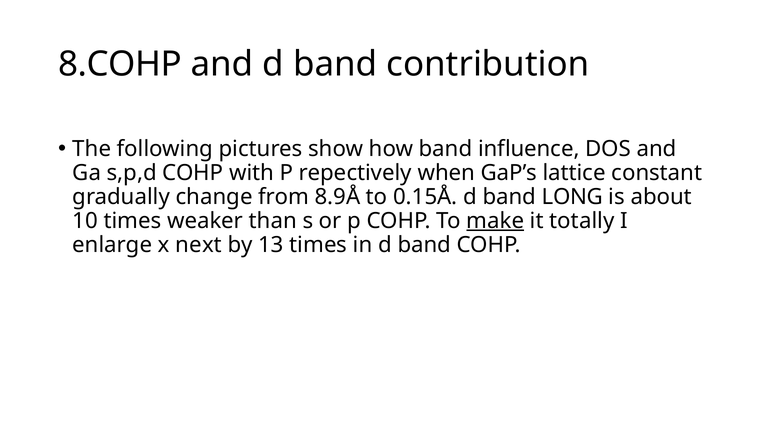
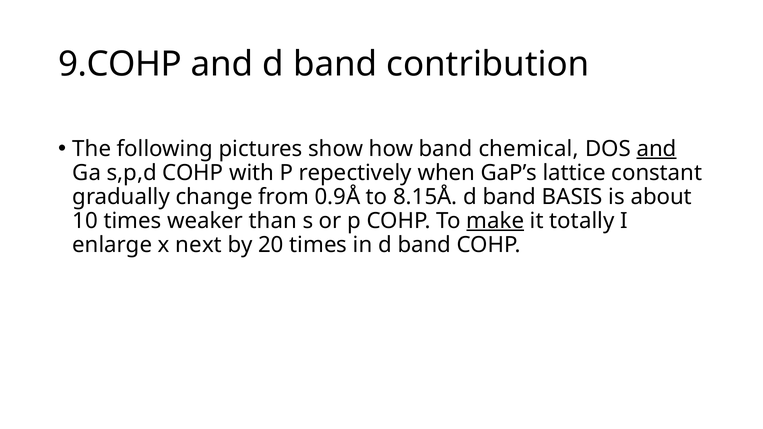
8.COHP: 8.COHP -> 9.COHP
influence: influence -> chemical
and at (657, 149) underline: none -> present
8.9Å: 8.9Å -> 0.9Å
0.15Å: 0.15Å -> 8.15Å
LONG: LONG -> BASIS
13: 13 -> 20
